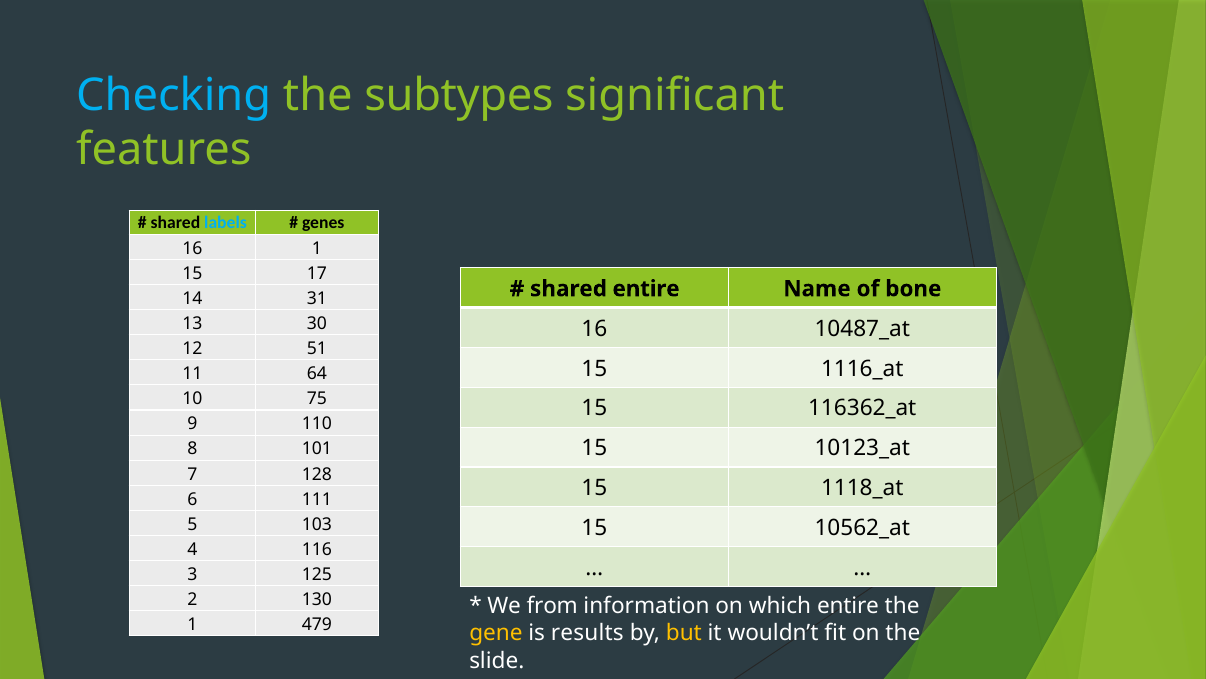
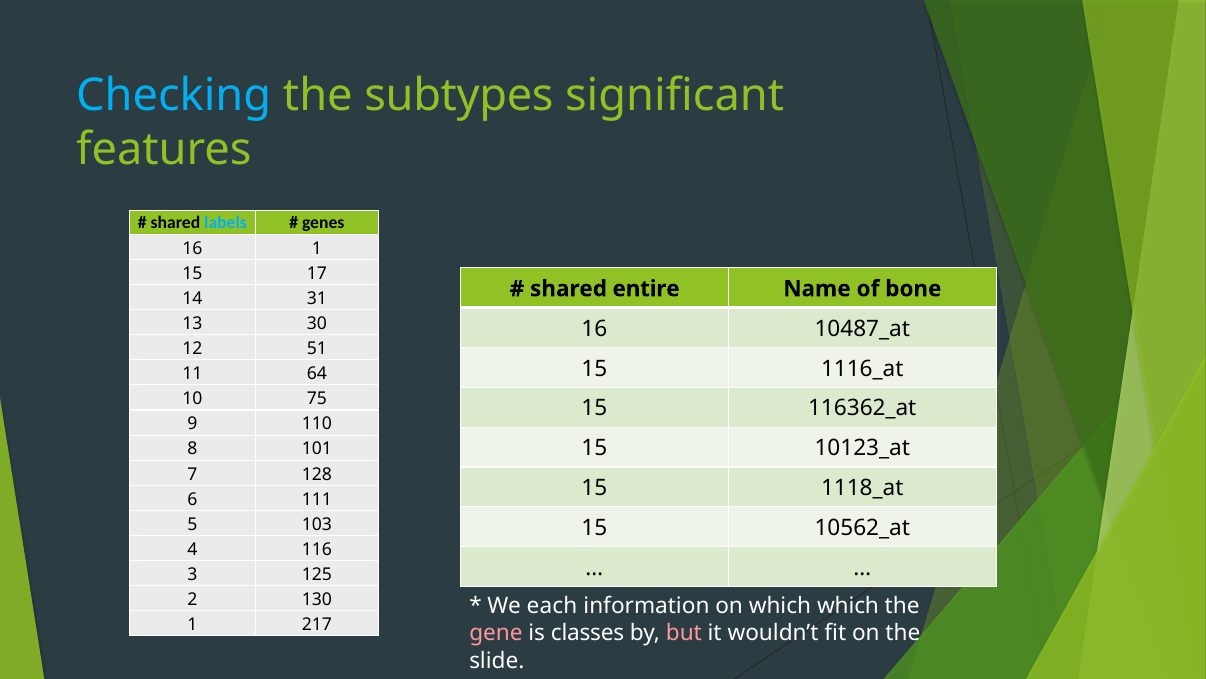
from: from -> each
which entire: entire -> which
479: 479 -> 217
gene colour: yellow -> pink
results: results -> classes
but colour: yellow -> pink
